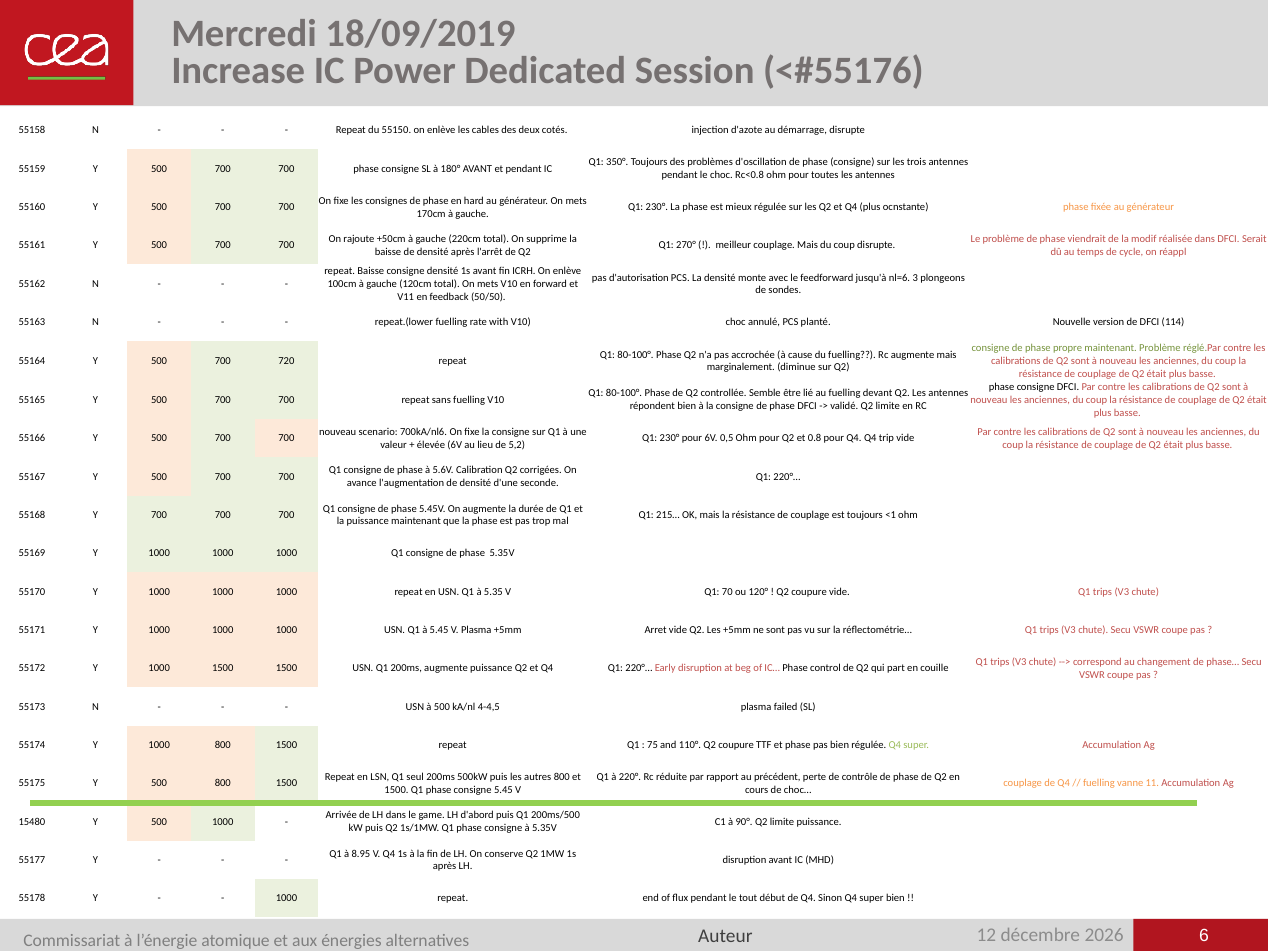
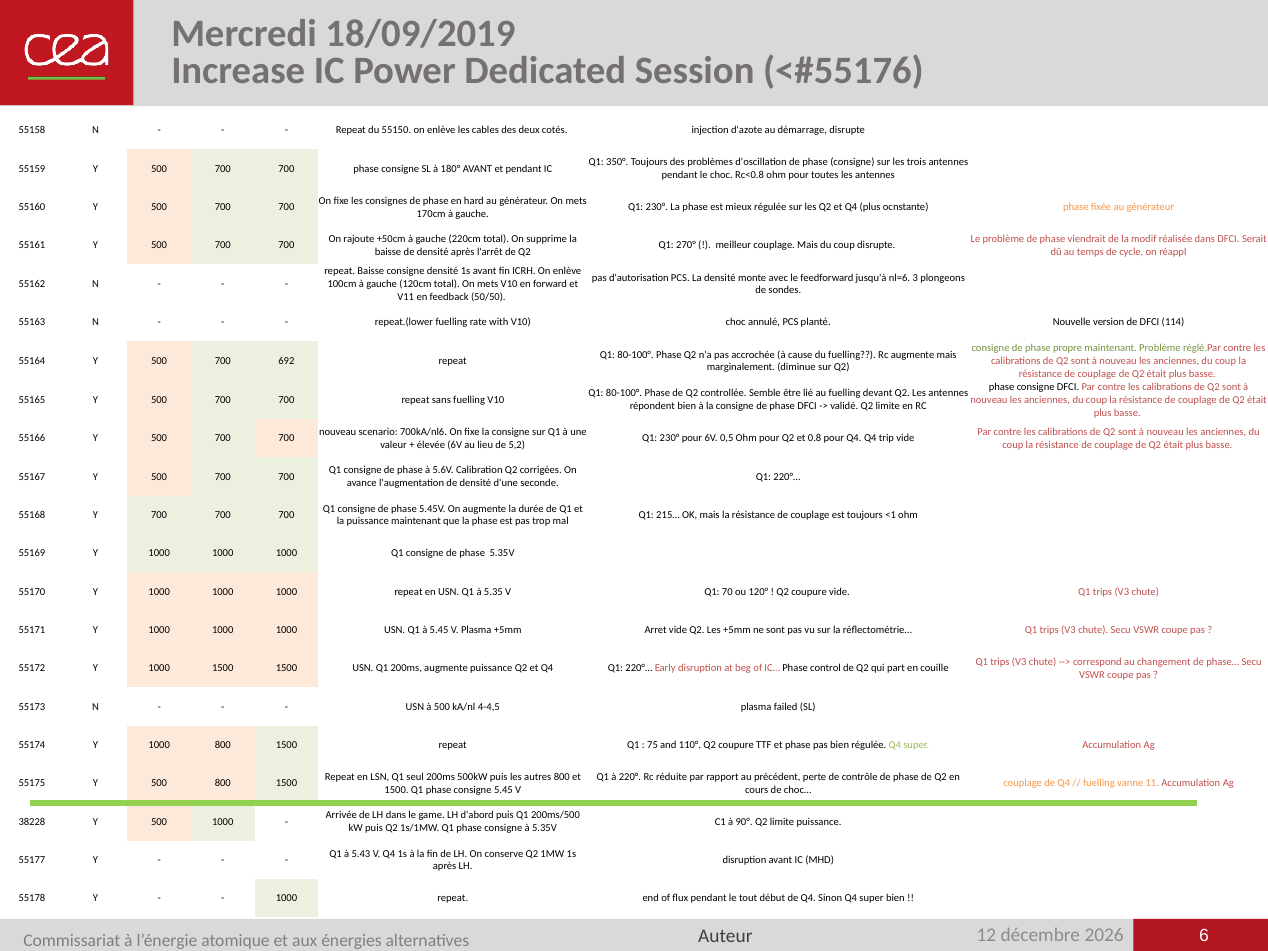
720: 720 -> 692
15480: 15480 -> 38228
8.95: 8.95 -> 5.43
